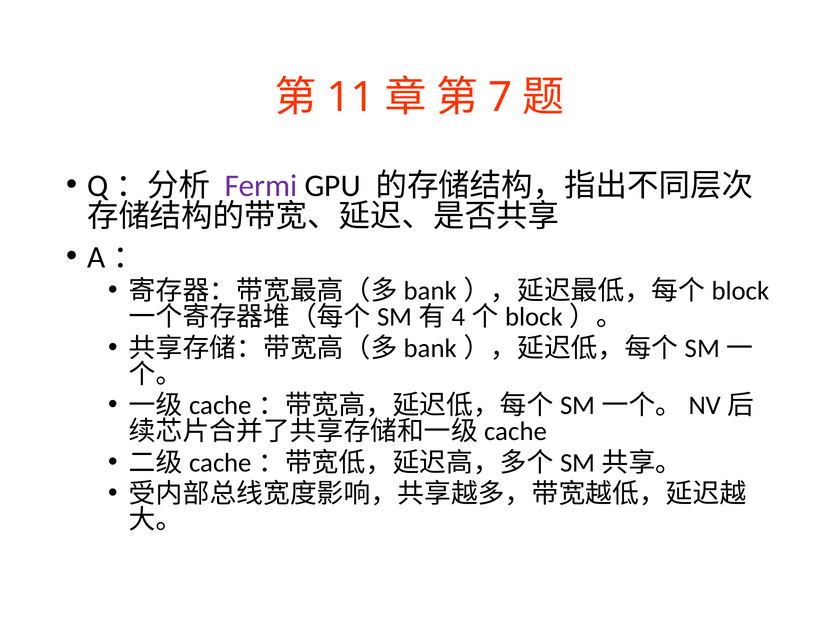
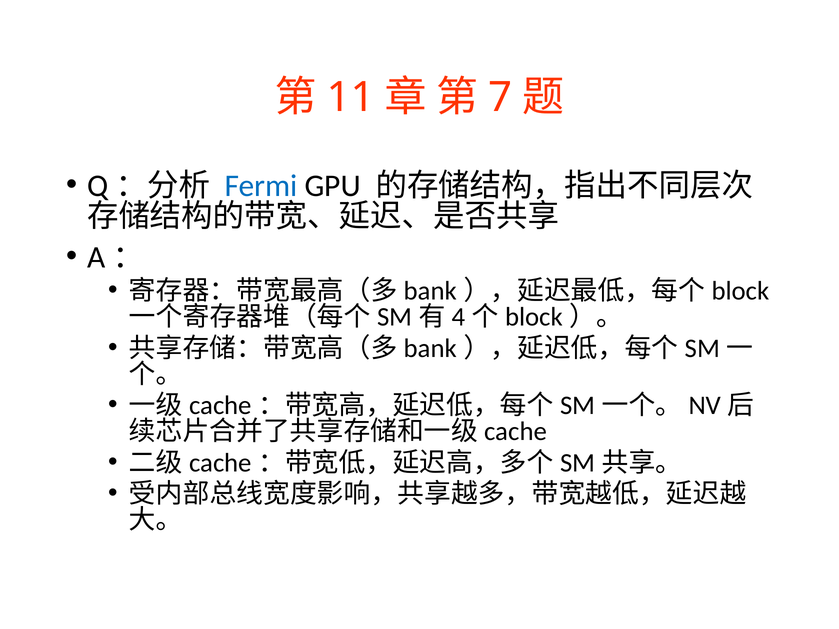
Fermi colour: purple -> blue
